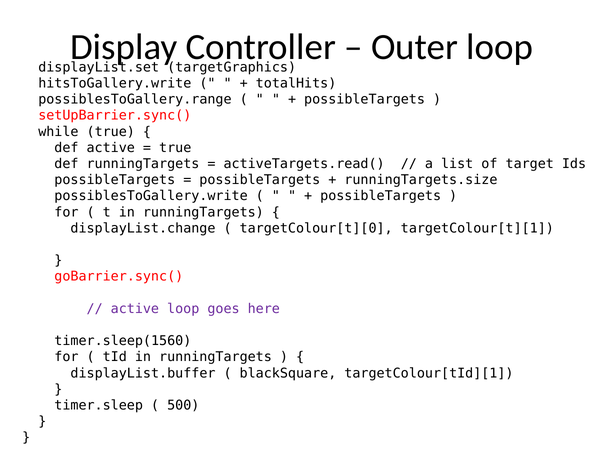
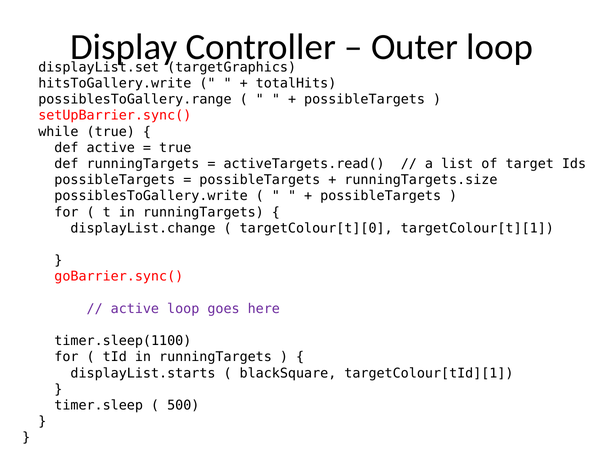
timer.sleep(1560: timer.sleep(1560 -> timer.sleep(1100
displayList.buffer: displayList.buffer -> displayList.starts
